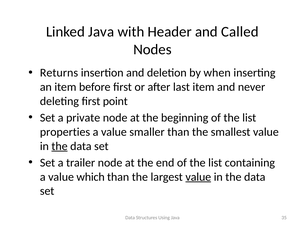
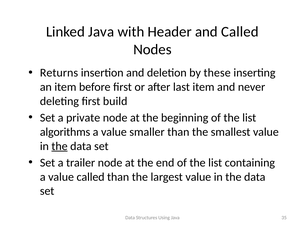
when: when -> these
point: point -> build
properties: properties -> algorithms
value which: which -> called
value at (198, 177) underline: present -> none
